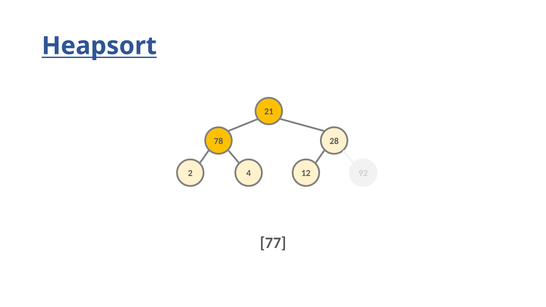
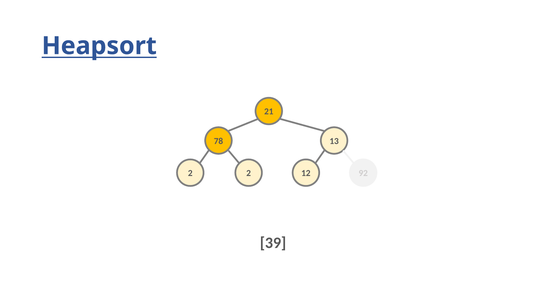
28: 28 -> 13
2 4: 4 -> 2
77: 77 -> 39
